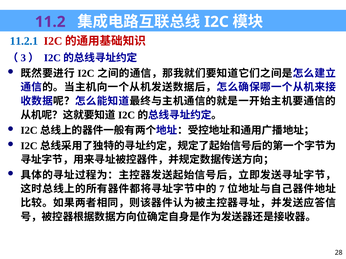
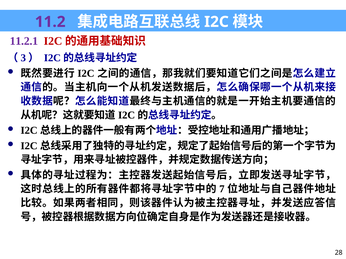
11.2.1 colour: blue -> purple
